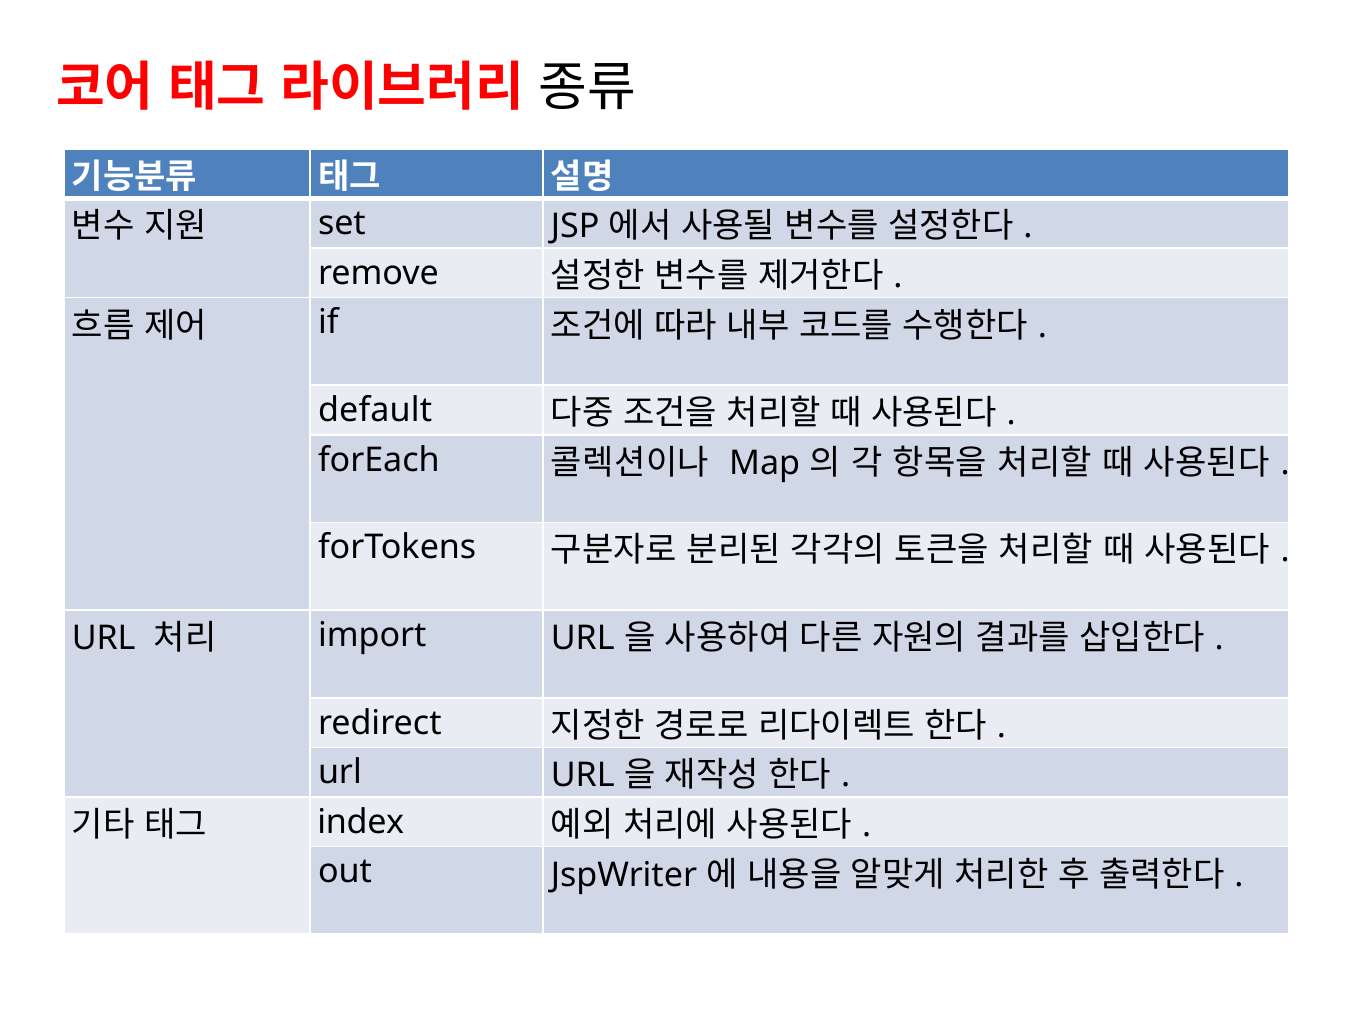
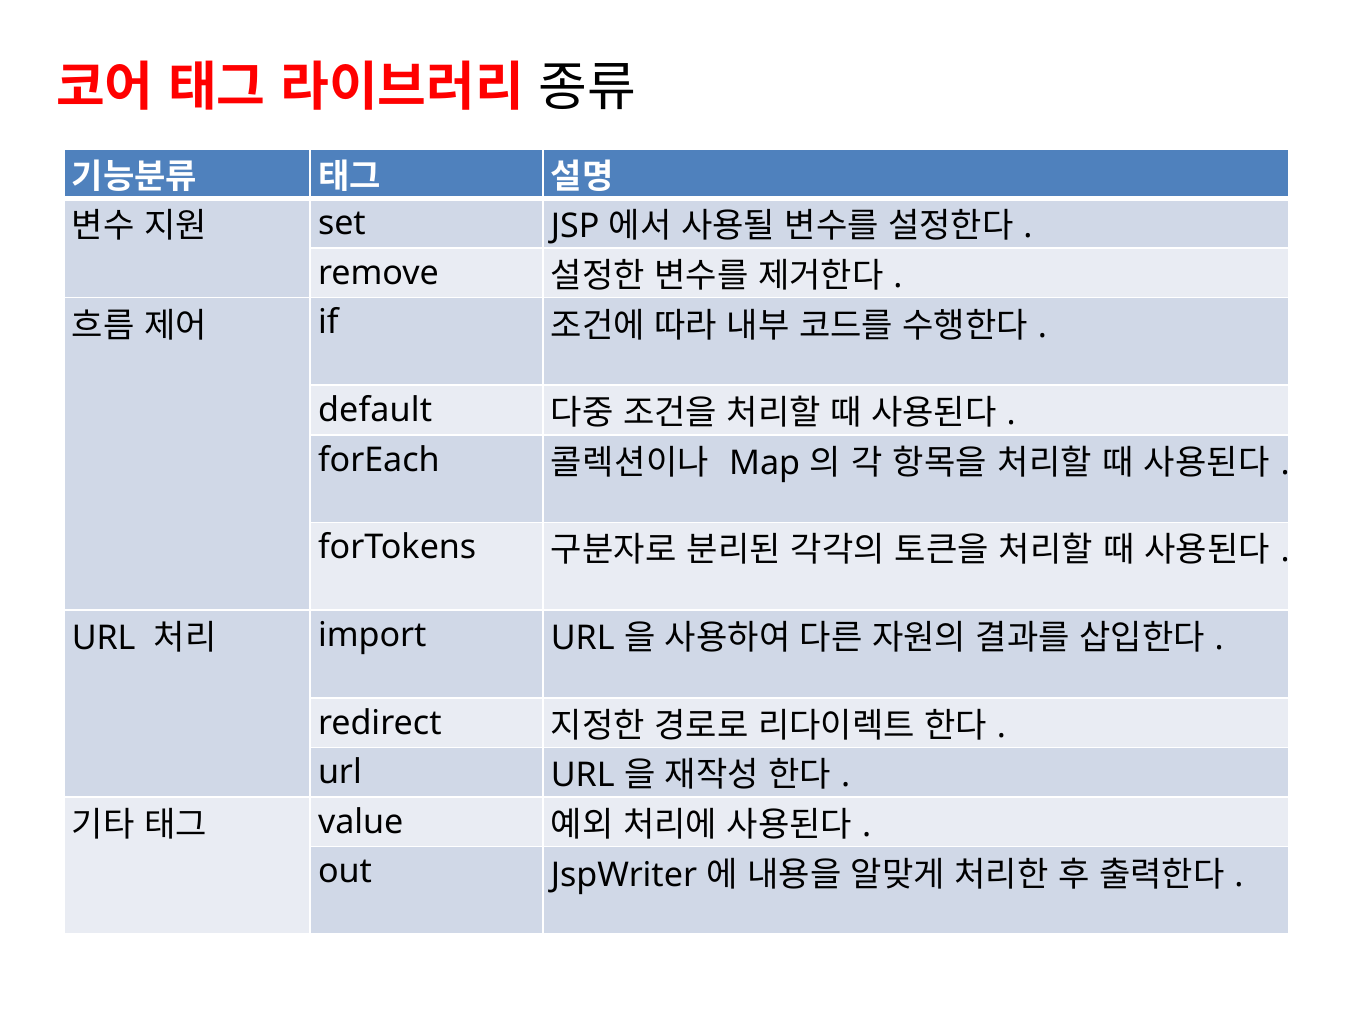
index: index -> value
